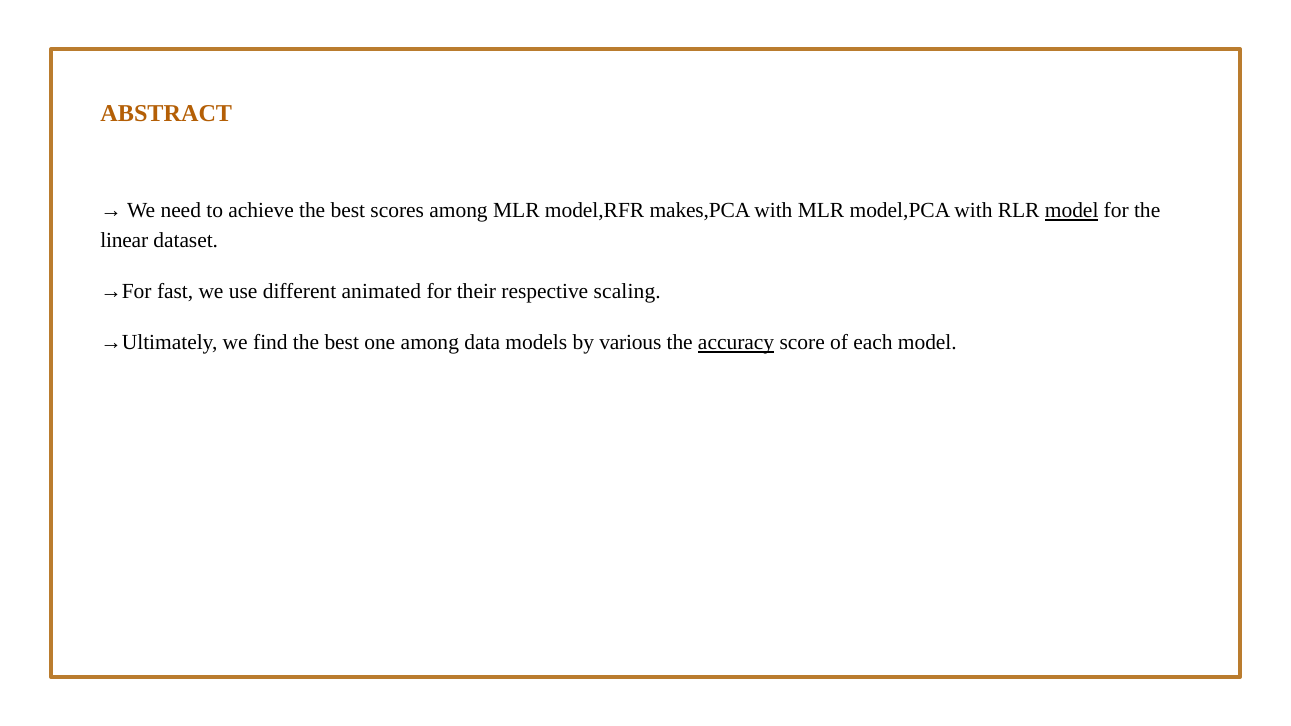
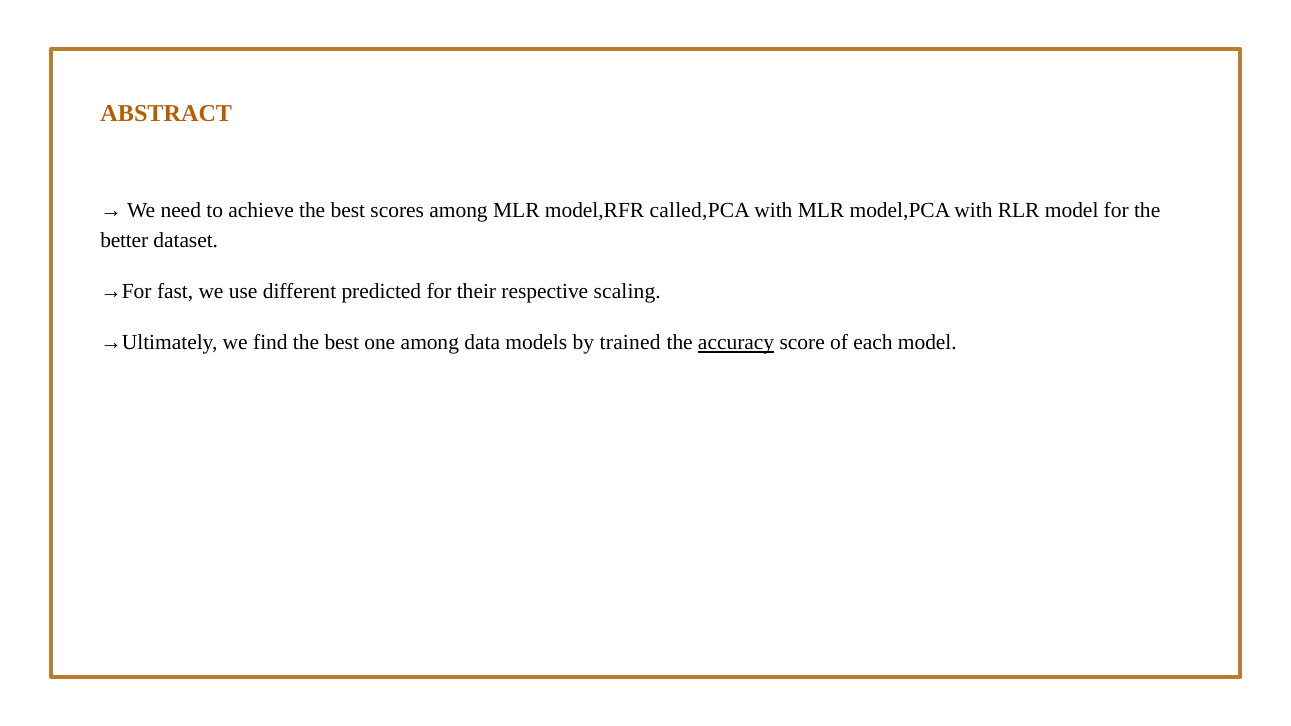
makes,PCA: makes,PCA -> called,PCA
model at (1072, 211) underline: present -> none
linear: linear -> better
animated: animated -> predicted
various: various -> trained
